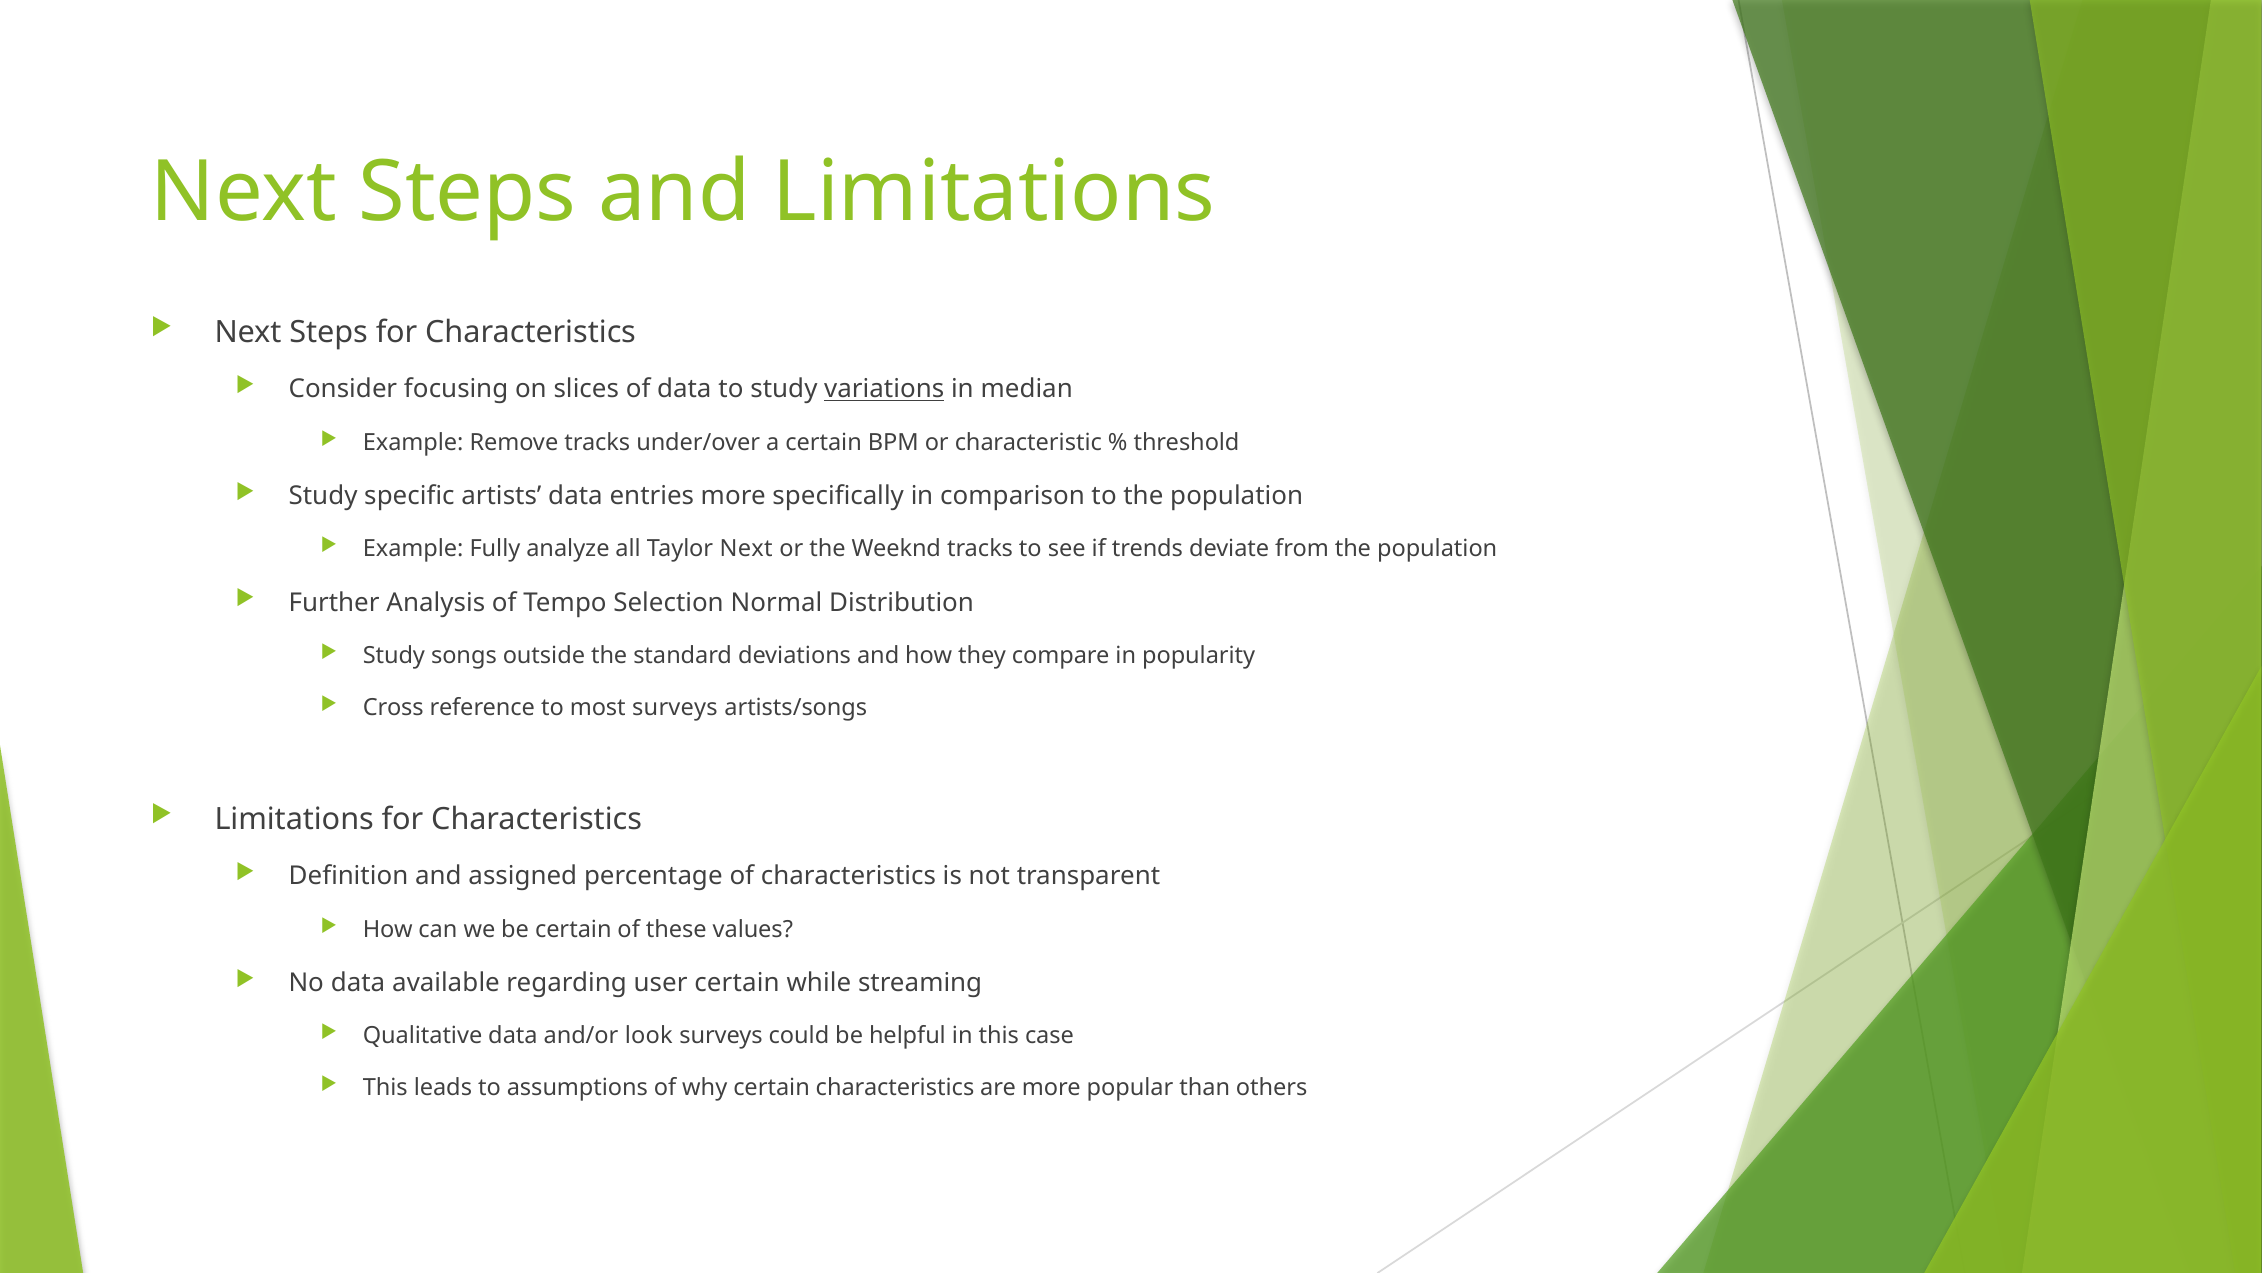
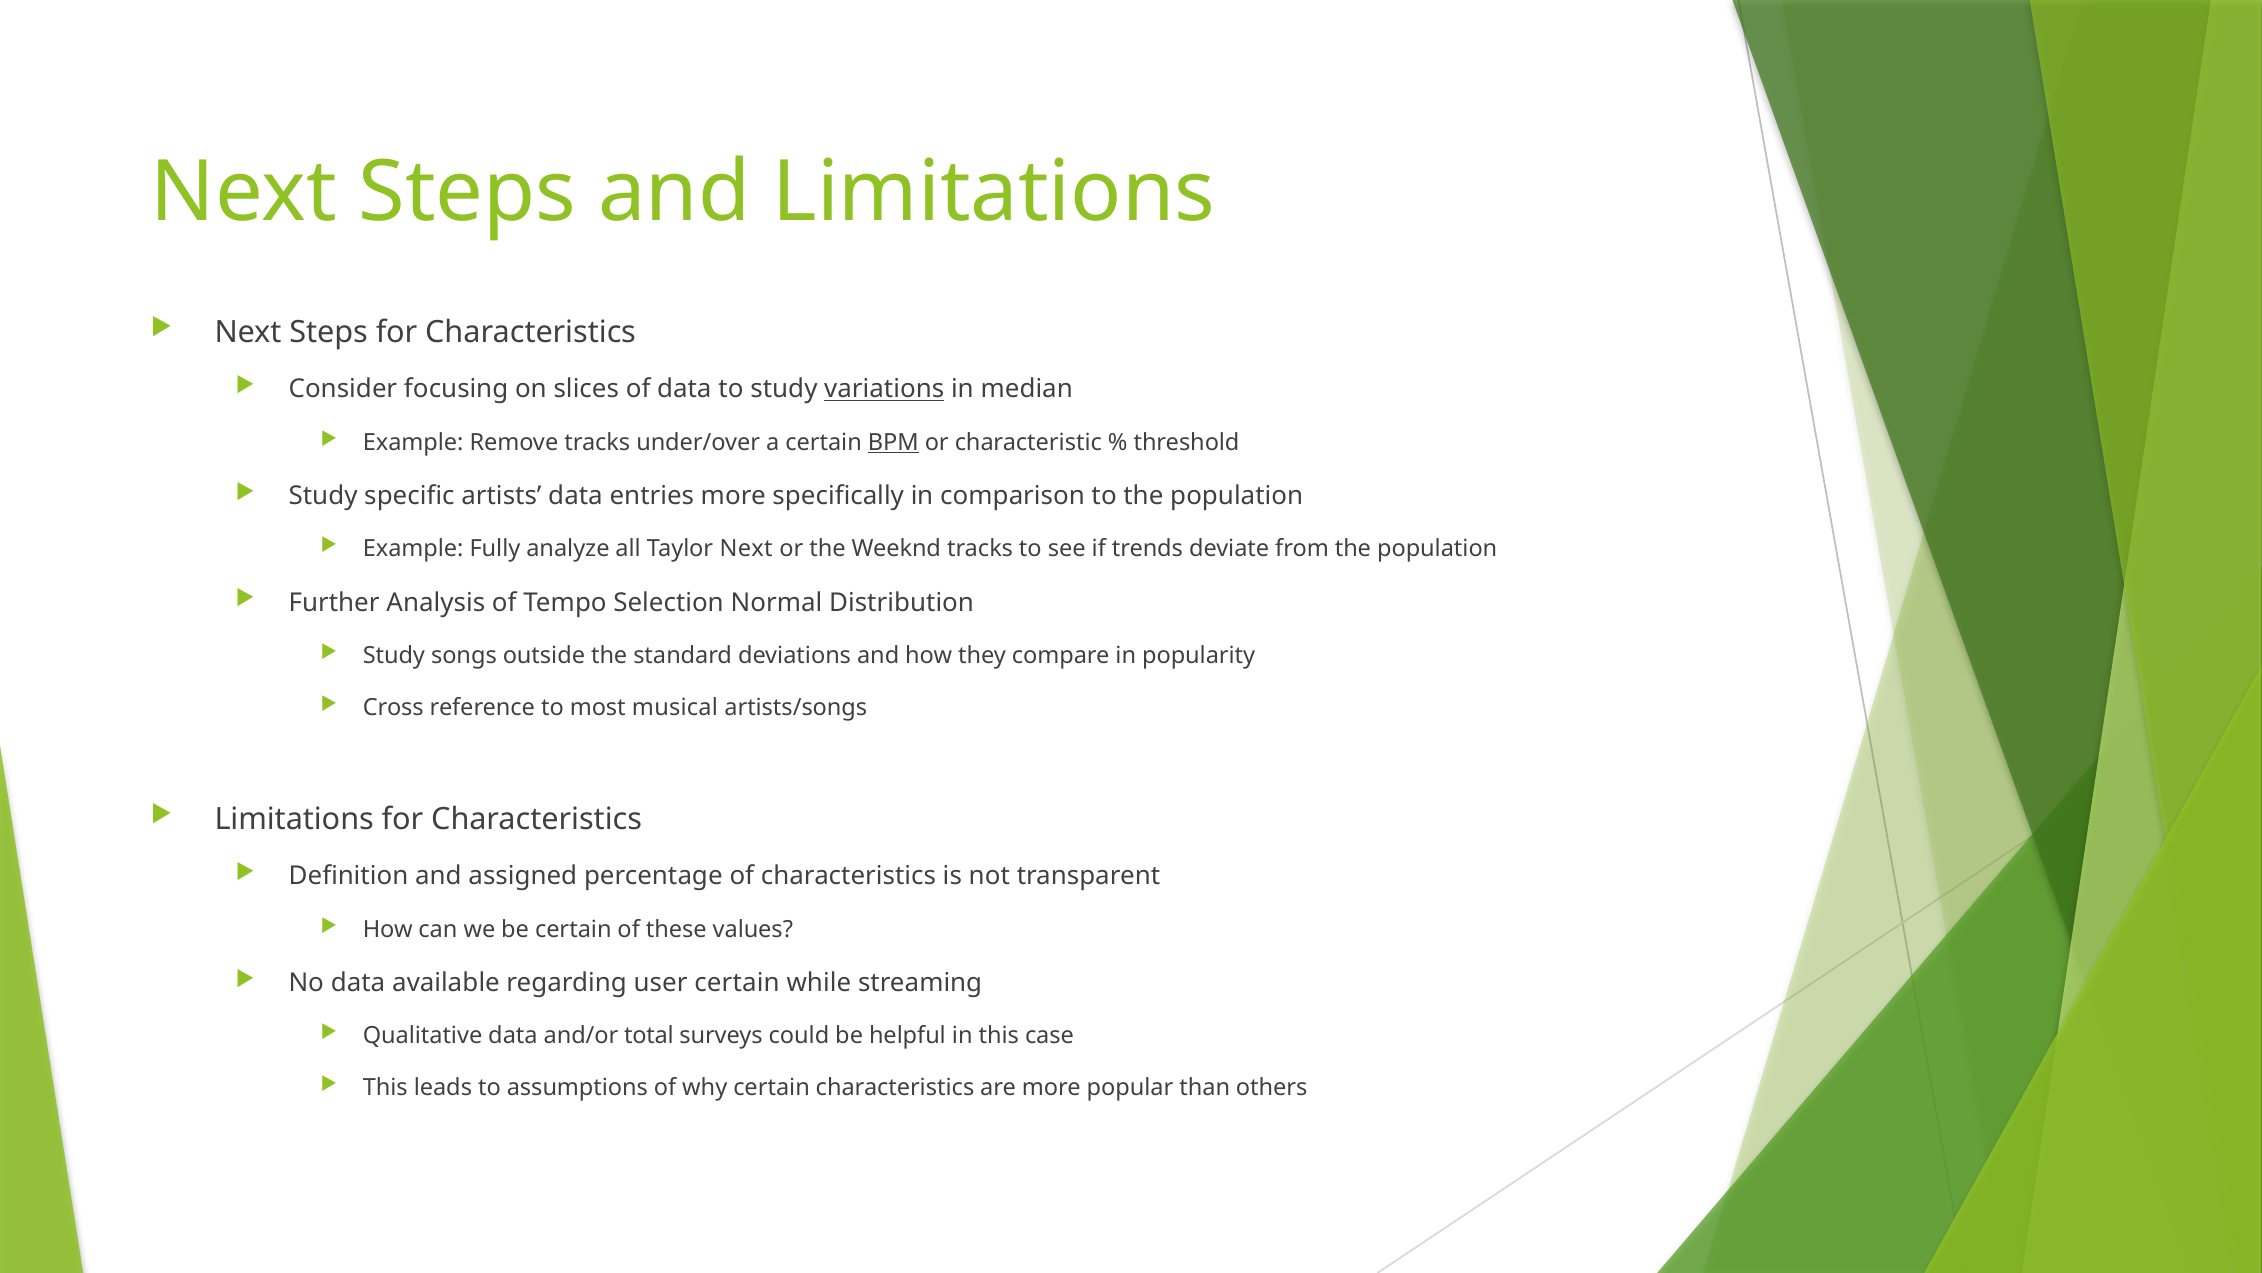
BPM underline: none -> present
most surveys: surveys -> musical
look: look -> total
